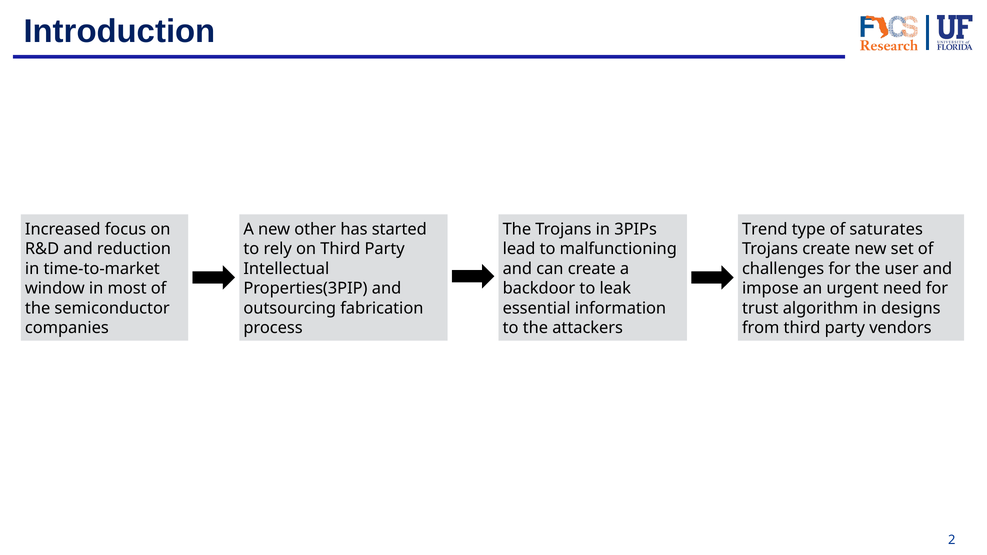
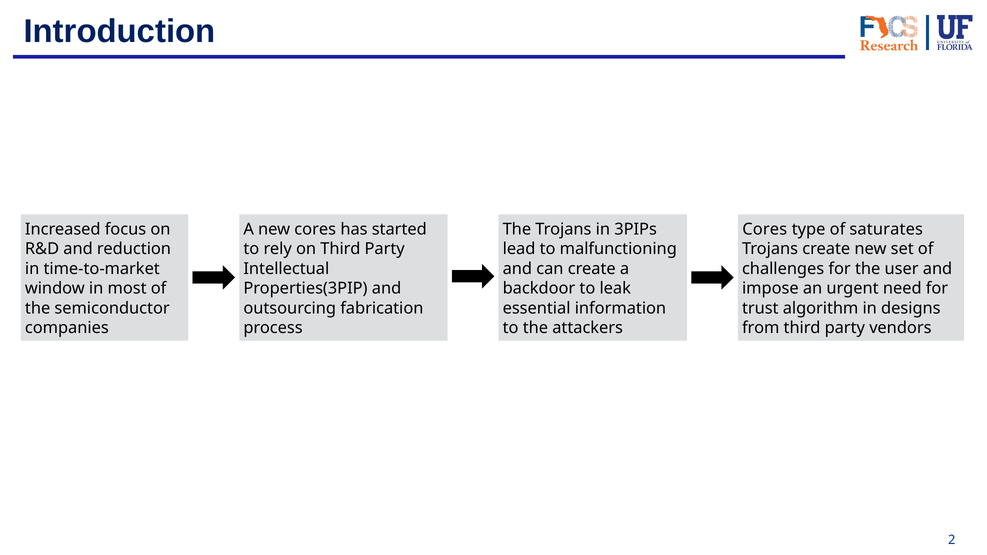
new other: other -> cores
Trend at (765, 229): Trend -> Cores
